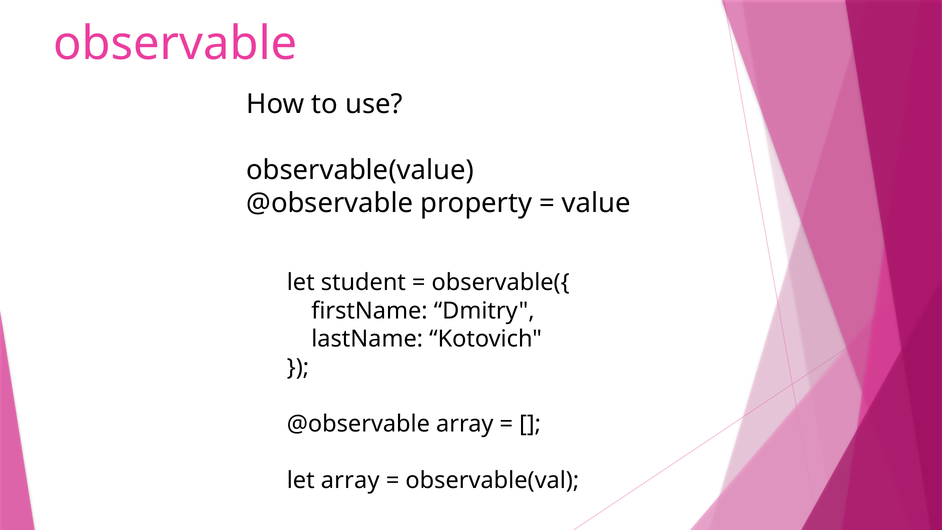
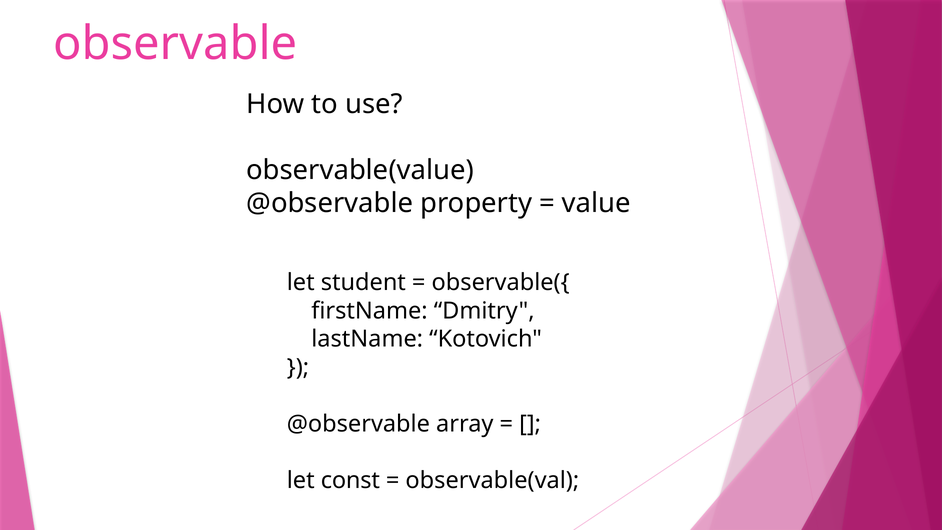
let array: array -> const
